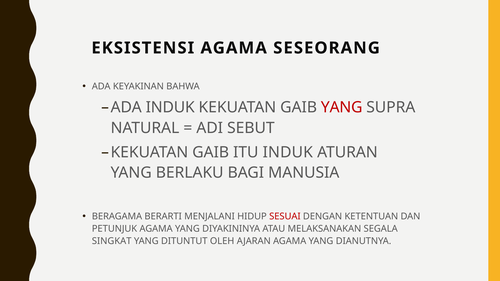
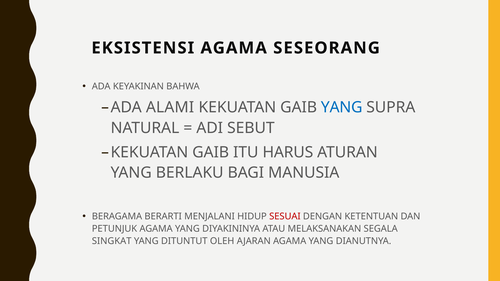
ADA INDUK: INDUK -> ALAMI
YANG at (342, 107) colour: red -> blue
ITU INDUK: INDUK -> HARUS
